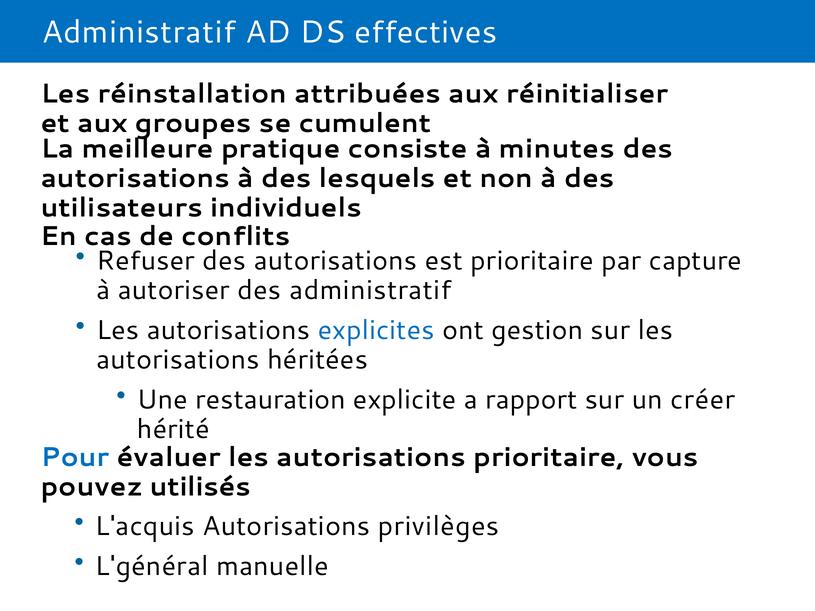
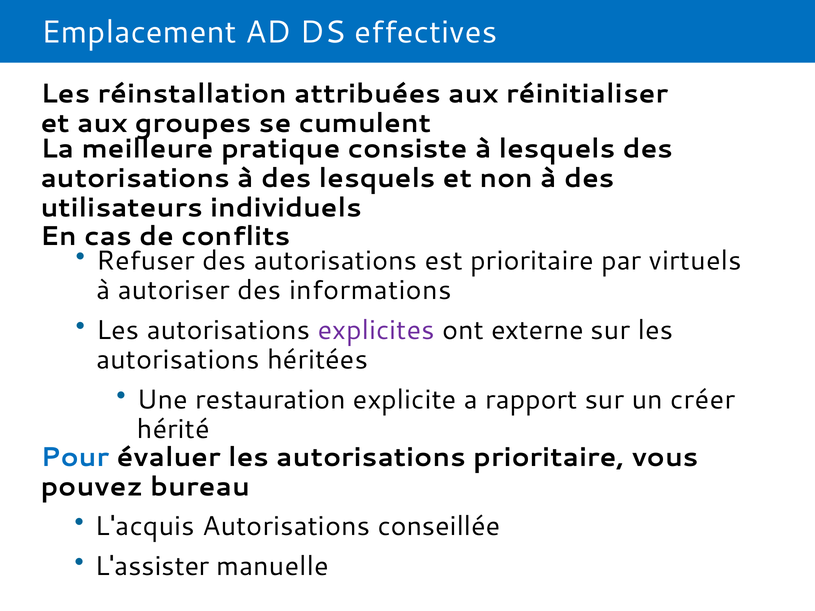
Administratif at (139, 32): Administratif -> Emplacement
à minutes: minutes -> lesquels
capture: capture -> virtuels
des administratif: administratif -> informations
explicites colour: blue -> purple
gestion: gestion -> externe
utilisés: utilisés -> bureau
privilèges: privilèges -> conseillée
L'général: L'général -> L'assister
